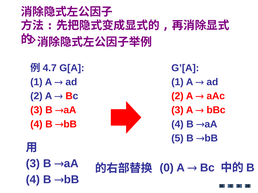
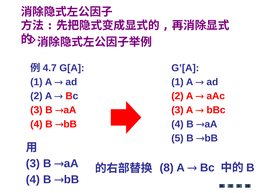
0: 0 -> 8
